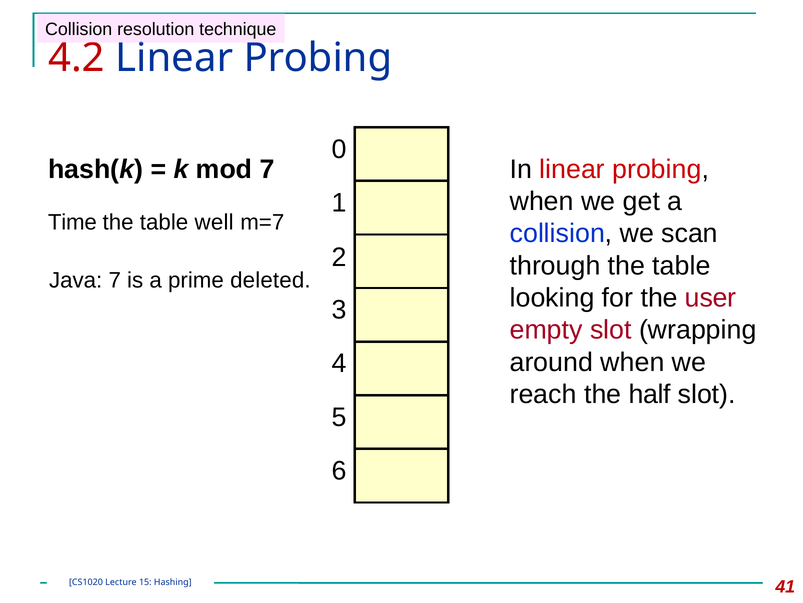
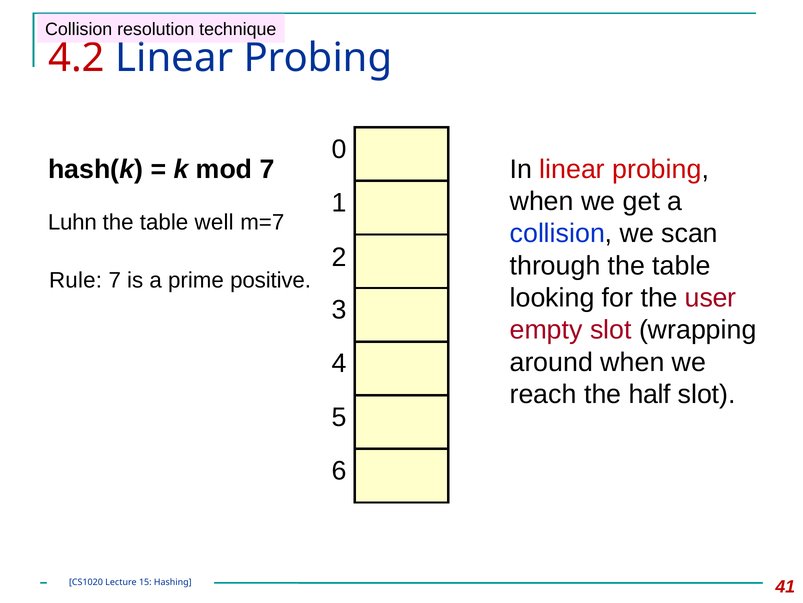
Time: Time -> Luhn
Java: Java -> Rule
deleted: deleted -> positive
